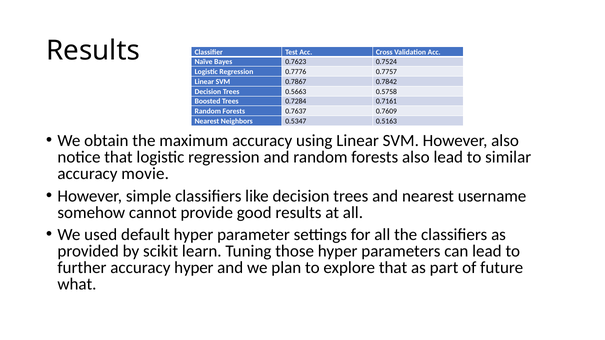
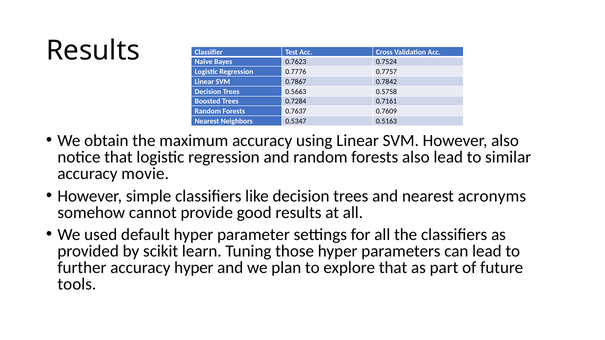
username: username -> acronyms
what: what -> tools
